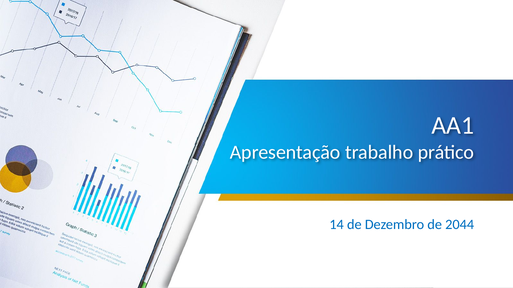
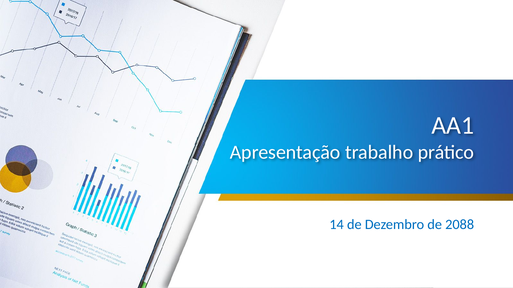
2044: 2044 -> 2088
